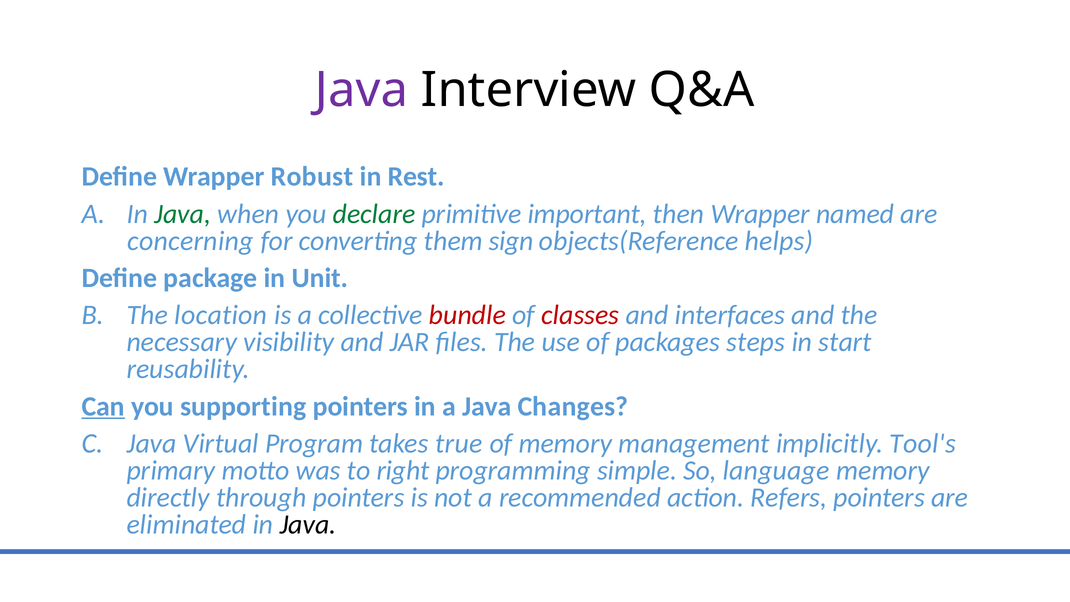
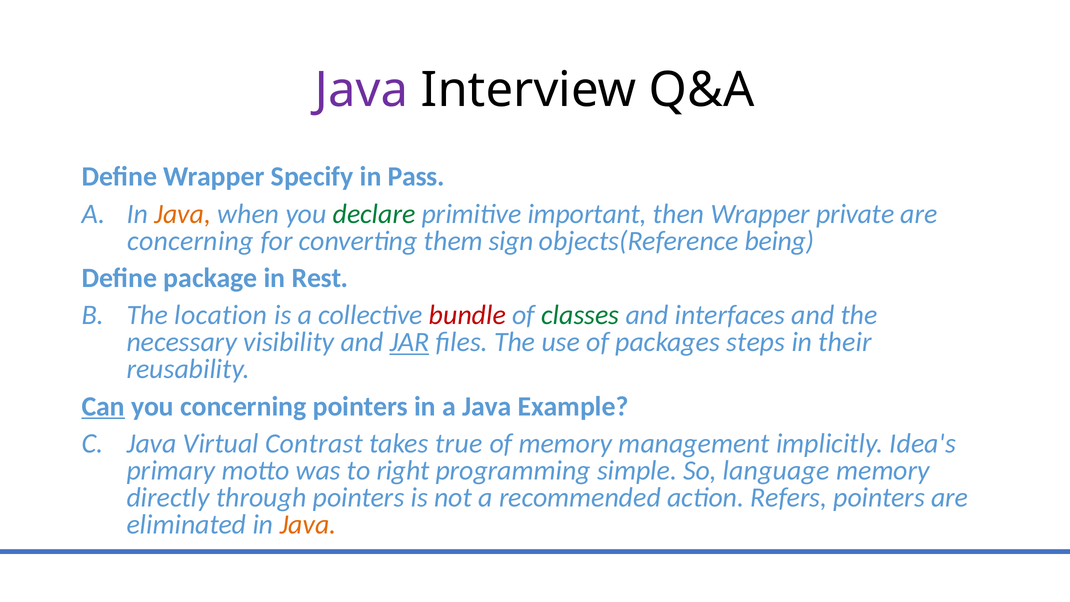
Robust: Robust -> Specify
Rest: Rest -> Pass
Java at (183, 214) colour: green -> orange
named: named -> private
helps: helps -> being
Unit: Unit -> Rest
classes colour: red -> green
JAR underline: none -> present
start: start -> their
you supporting: supporting -> concerning
Changes: Changes -> Example
Program: Program -> Contrast
Tool's: Tool's -> Idea's
Java at (308, 525) colour: black -> orange
